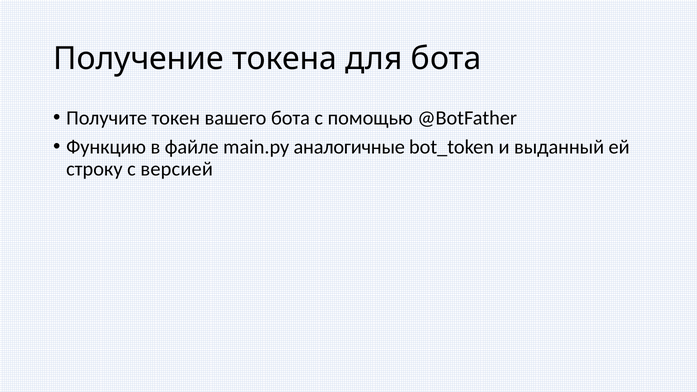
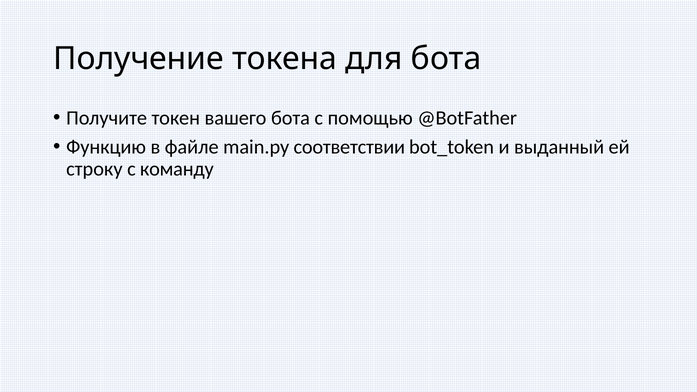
аналогичные: аналогичные -> соответствии
версией: версией -> команду
